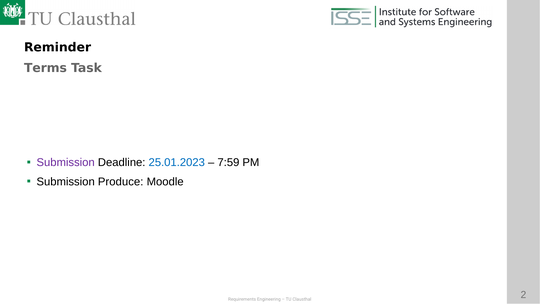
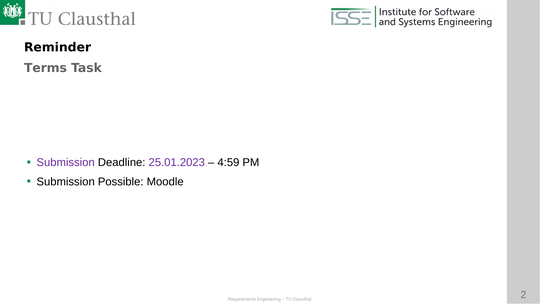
25.01.2023 colour: blue -> purple
7:59: 7:59 -> 4:59
Produce: Produce -> Possible
